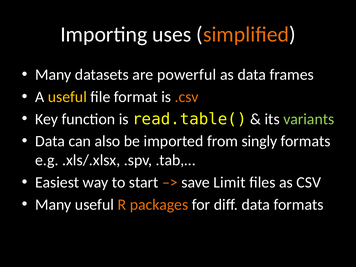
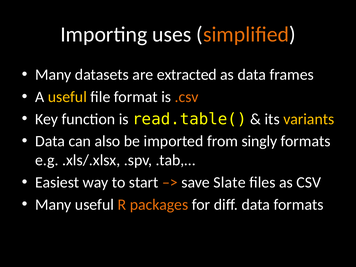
powerful: powerful -> extracted
variants colour: light green -> yellow
Limit: Limit -> Slate
